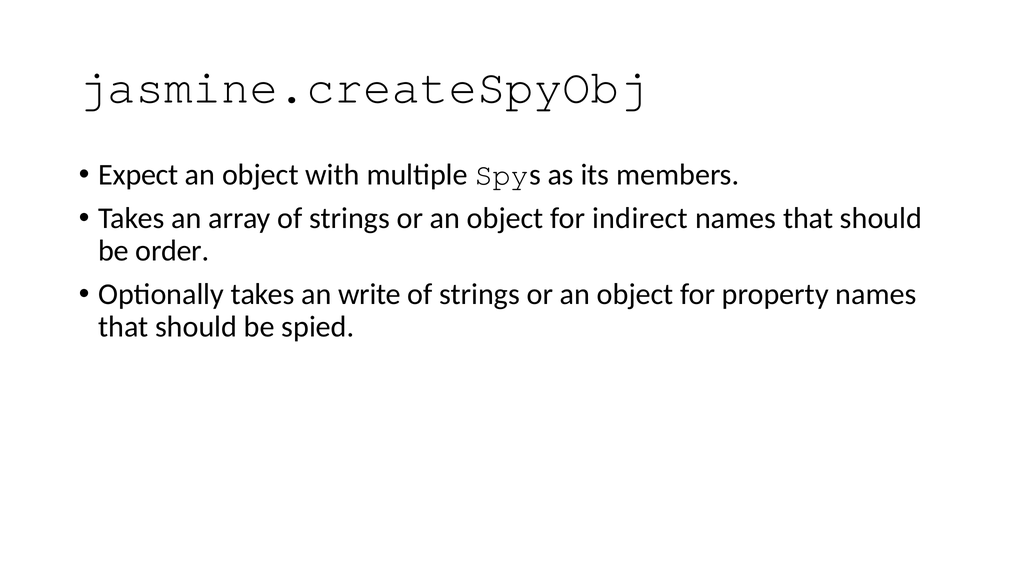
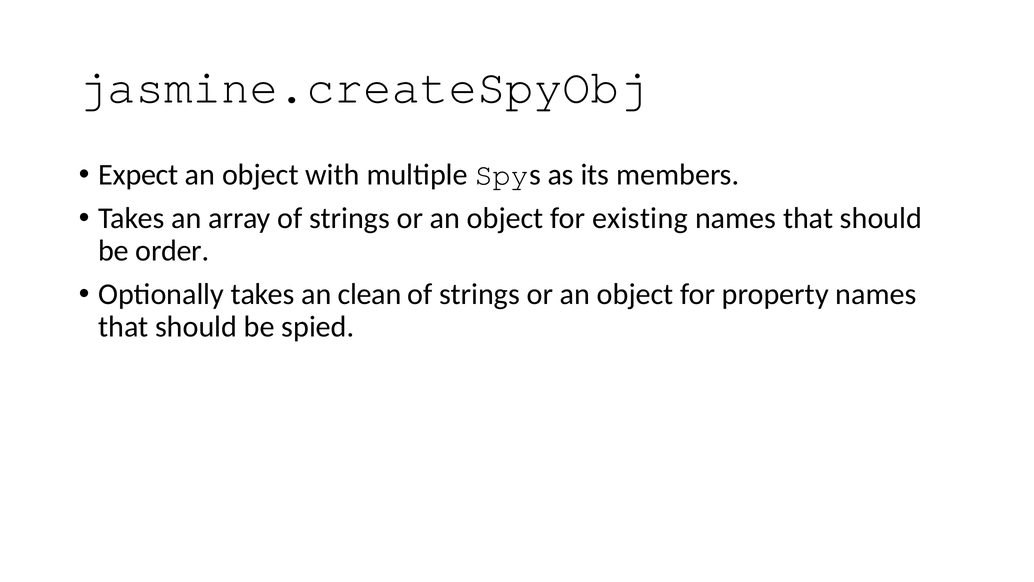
indirect: indirect -> existing
write: write -> clean
